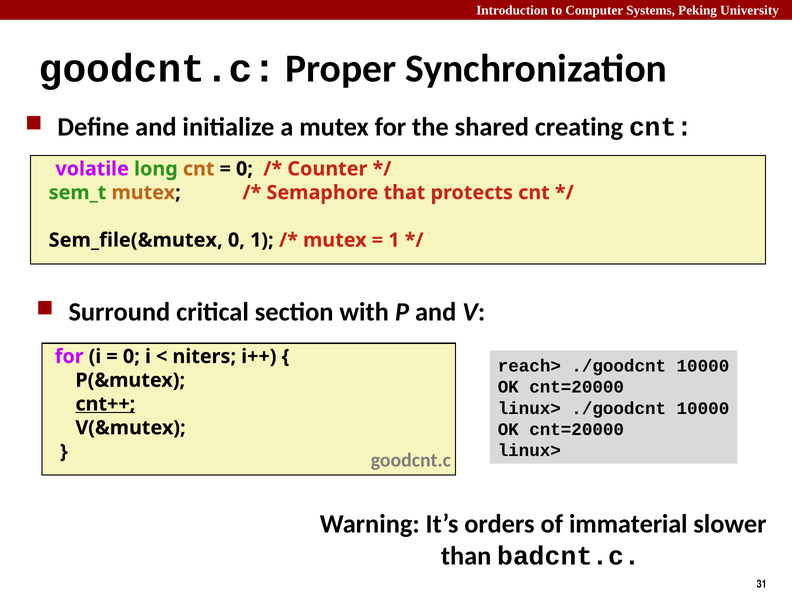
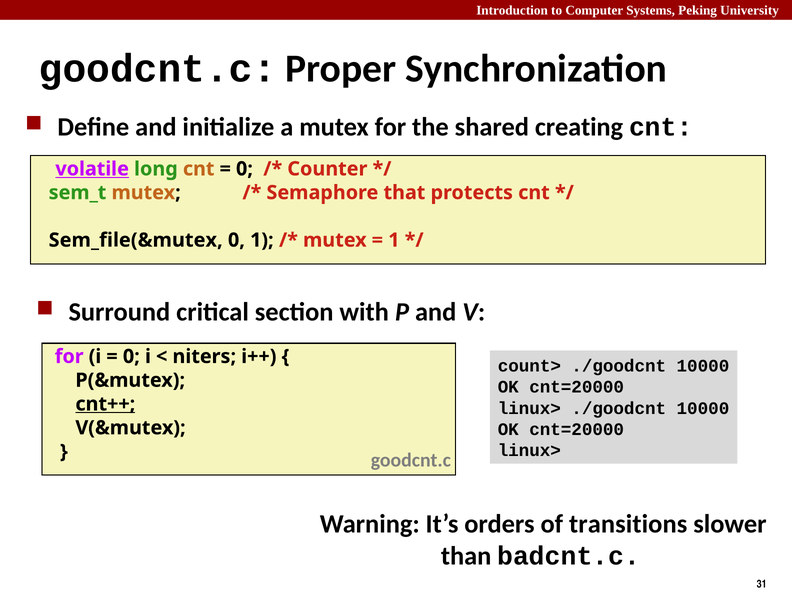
volatile underline: none -> present
reach>: reach> -> count>
immaterial: immaterial -> transitions
